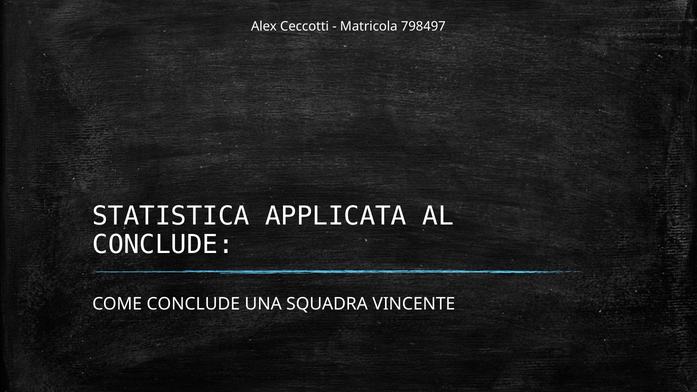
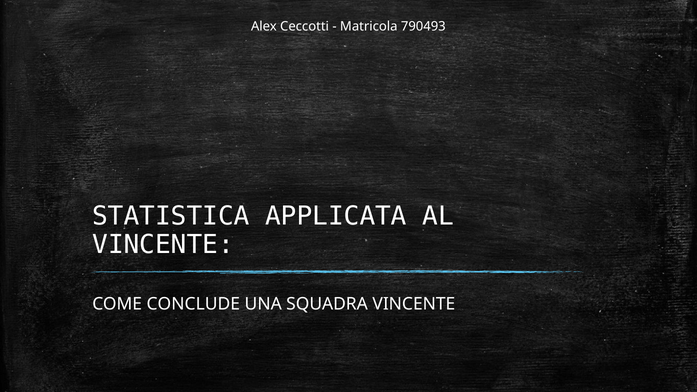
798497: 798497 -> 790493
CONCLUDE at (163, 245): CONCLUDE -> VINCENTE
